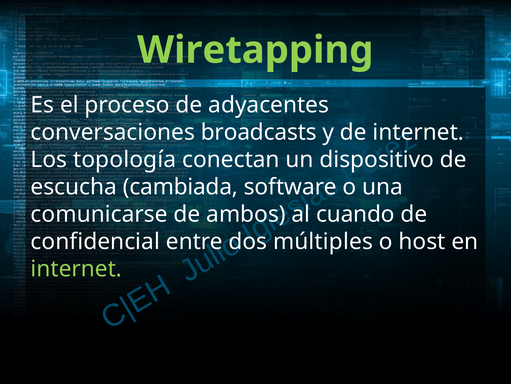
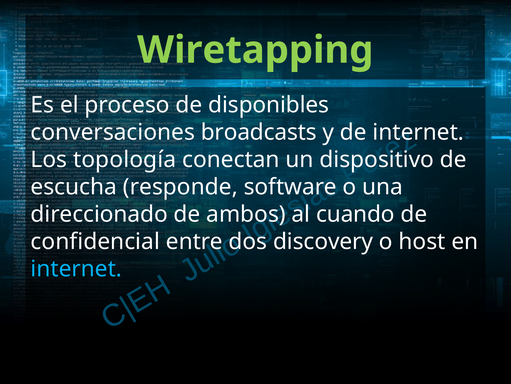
adyacentes: adyacentes -> disponibles
cambiada: cambiada -> responde
comunicarse: comunicarse -> direccionado
múltiples: múltiples -> discovery
internet at (76, 268) colour: light green -> light blue
